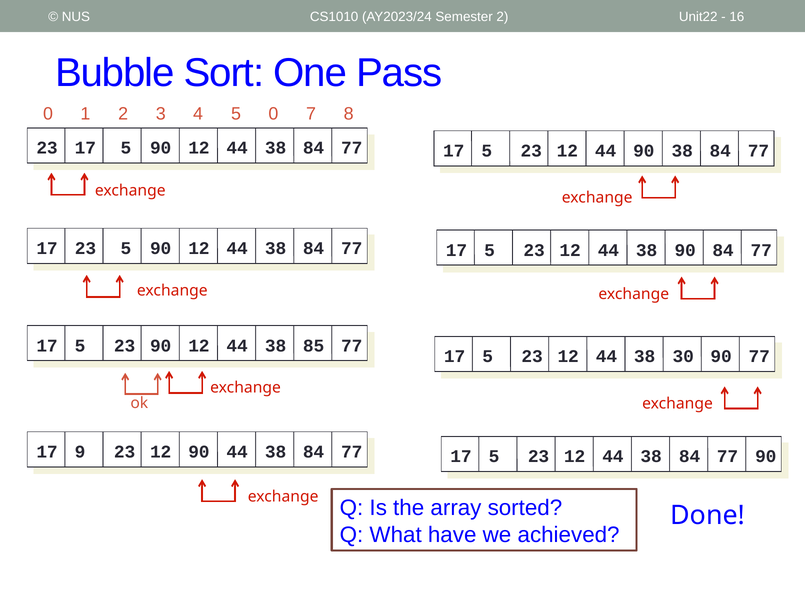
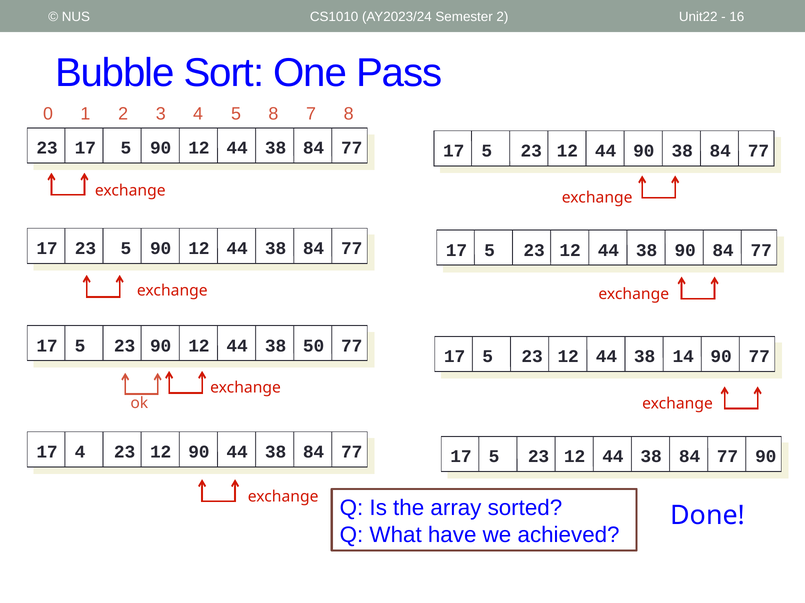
5 0: 0 -> 8
85: 85 -> 50
30: 30 -> 14
17 9: 9 -> 4
